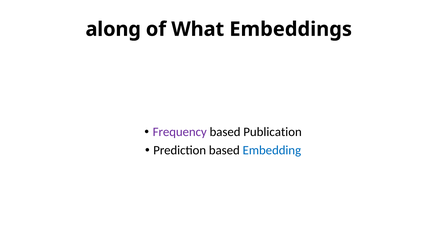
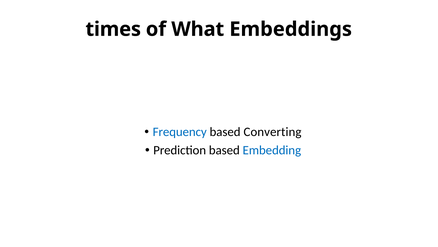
along: along -> times
Frequency colour: purple -> blue
Publication: Publication -> Converting
